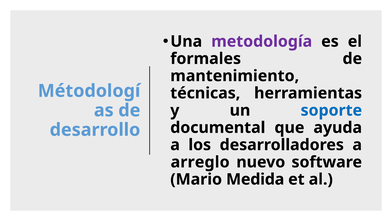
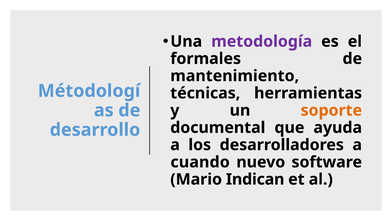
soporte colour: blue -> orange
arreglo: arreglo -> cuando
Medida: Medida -> Indican
